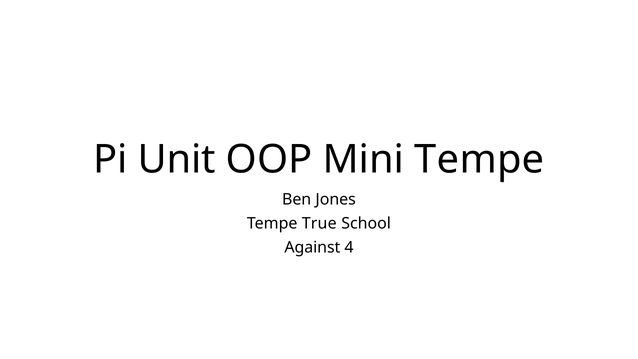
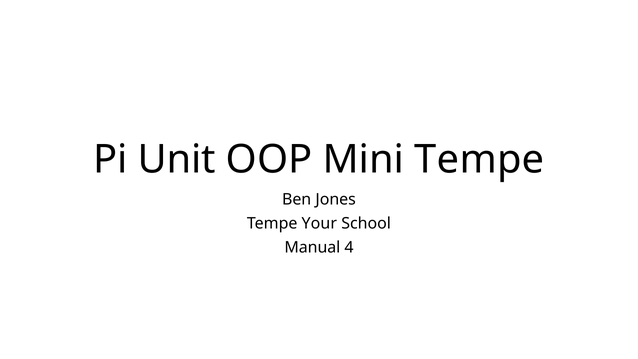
True: True -> Your
Against: Against -> Manual
